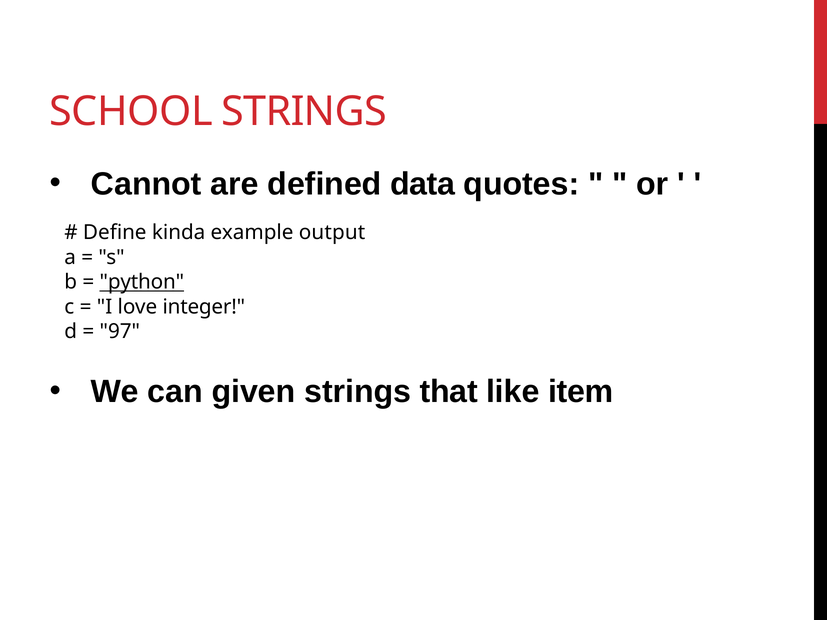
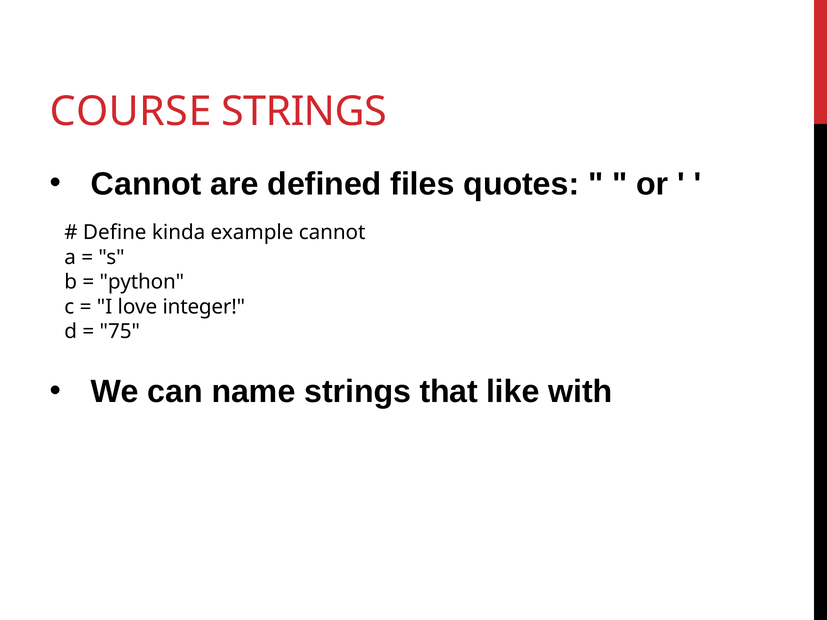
SCHOOL: SCHOOL -> COURSE
data: data -> files
example output: output -> cannot
python underline: present -> none
97: 97 -> 75
given: given -> name
item: item -> with
